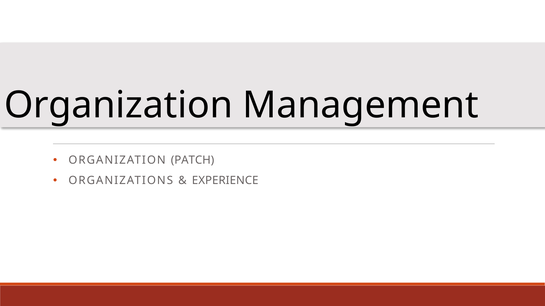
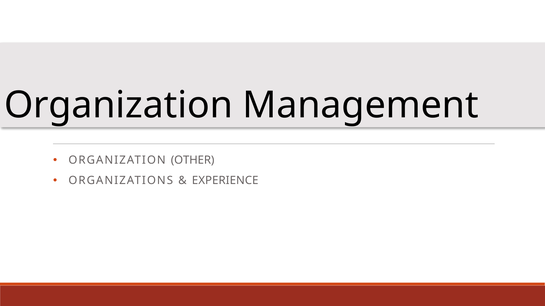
PATCH: PATCH -> OTHER
